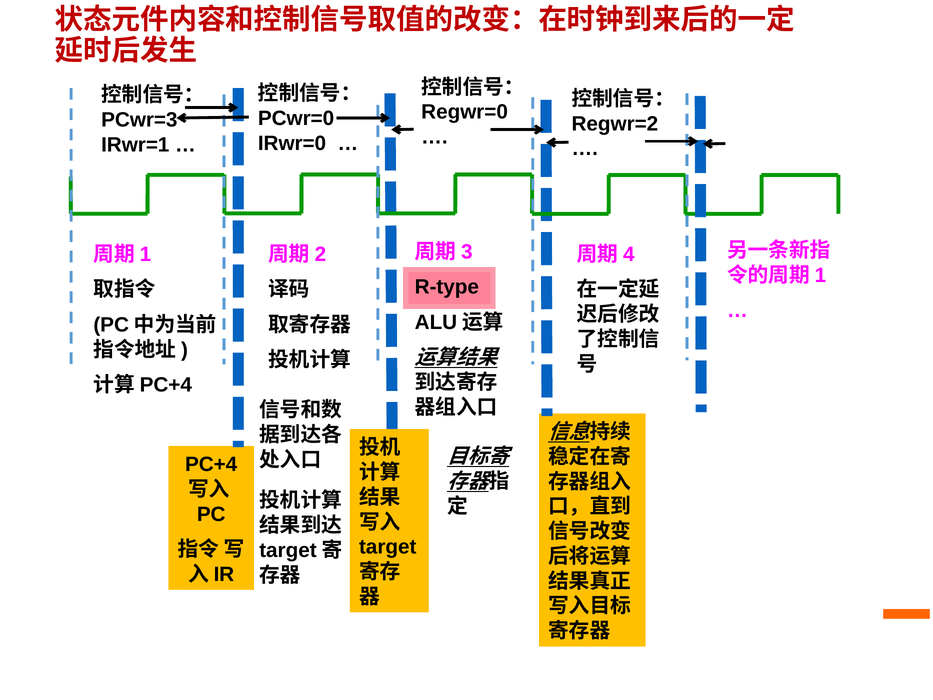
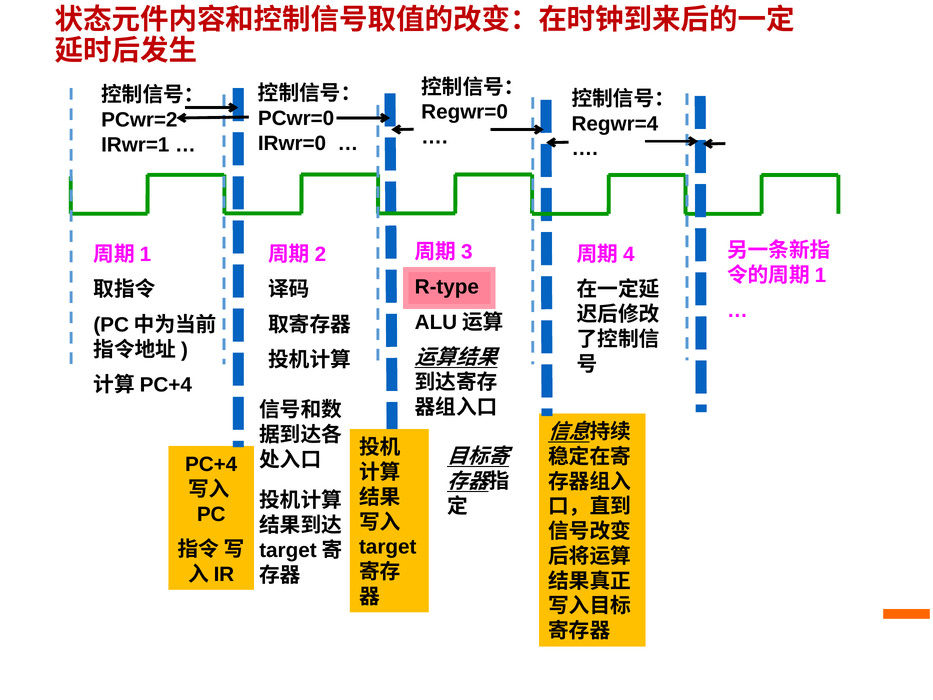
PCwr=3: PCwr=3 -> PCwr=2
Regwr=2: Regwr=2 -> Regwr=4
